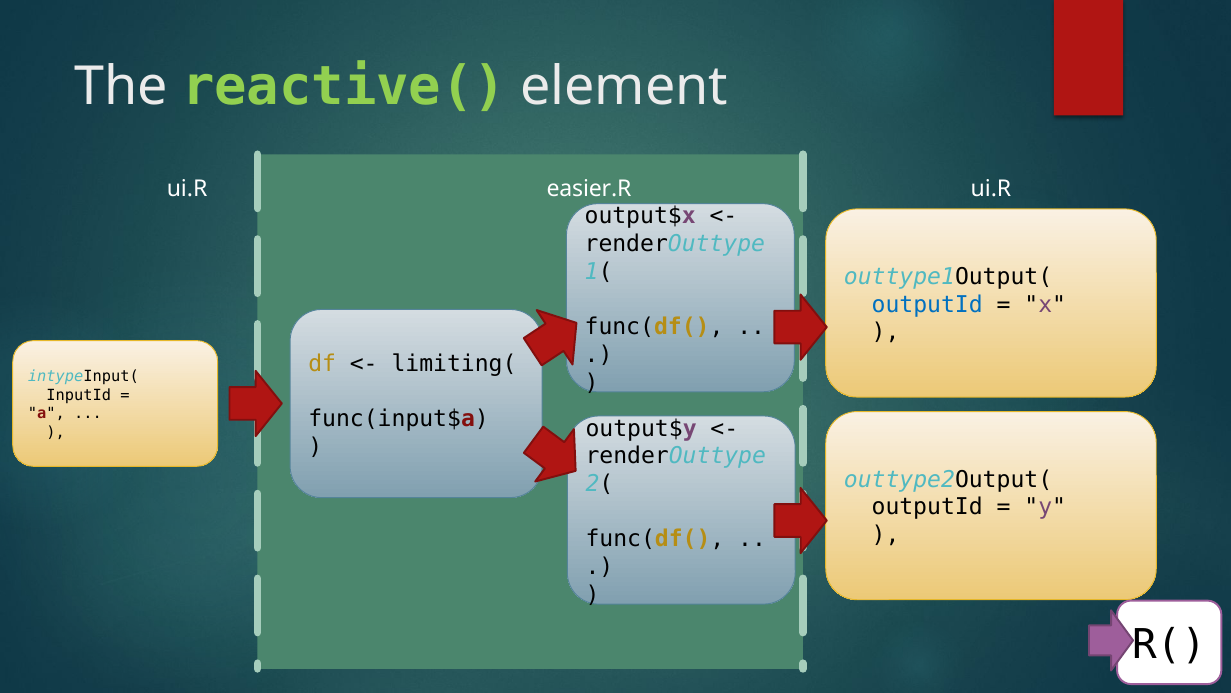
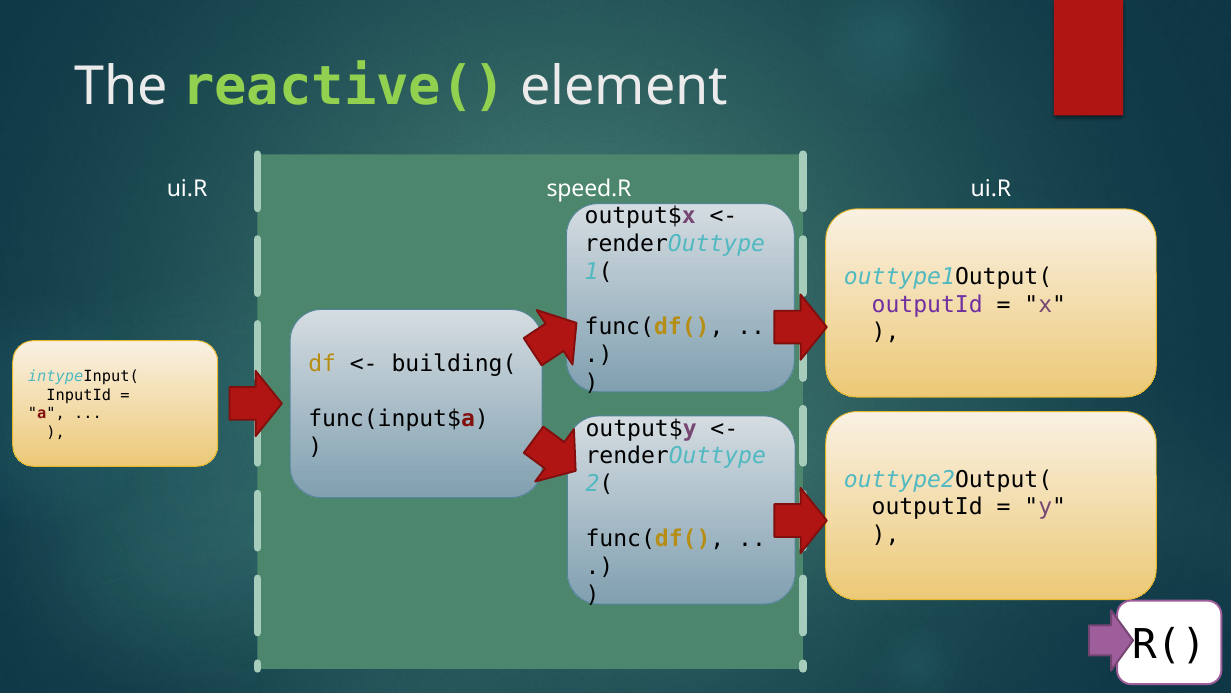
easier.R: easier.R -> speed.R
outputId at (927, 304) colour: blue -> purple
limiting(: limiting( -> building(
